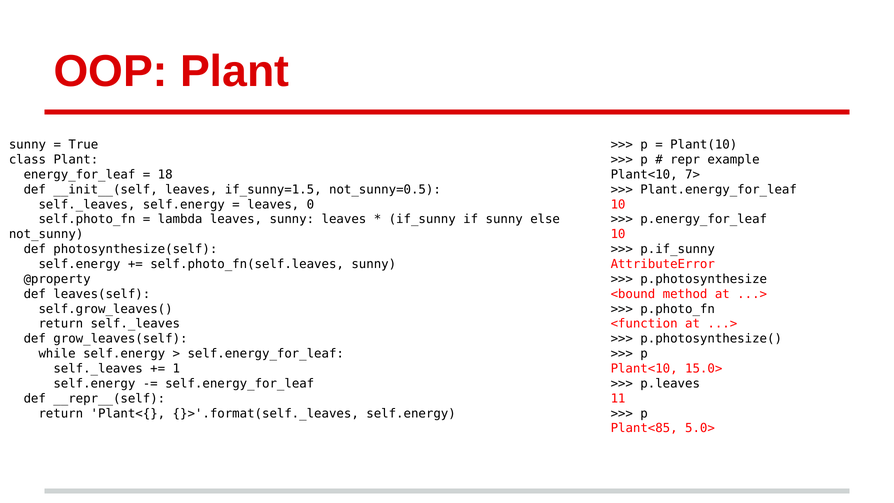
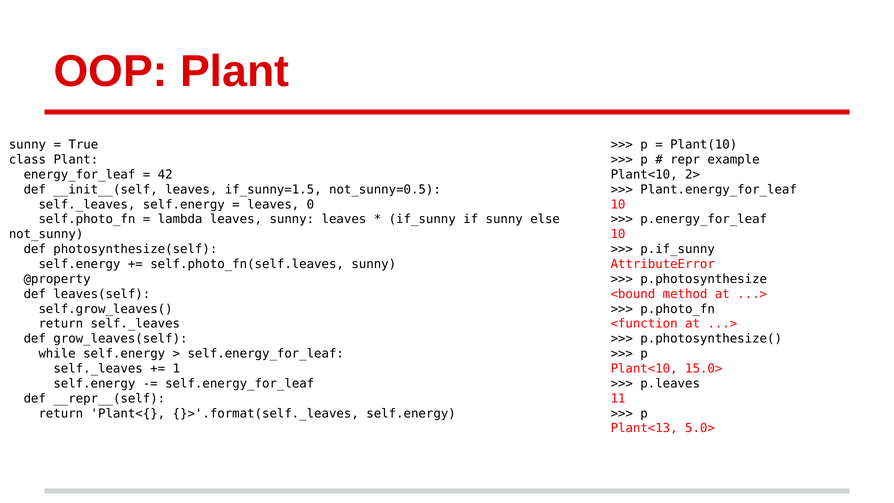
18: 18 -> 42
7>: 7> -> 2>
Plant<85: Plant<85 -> Plant<13
